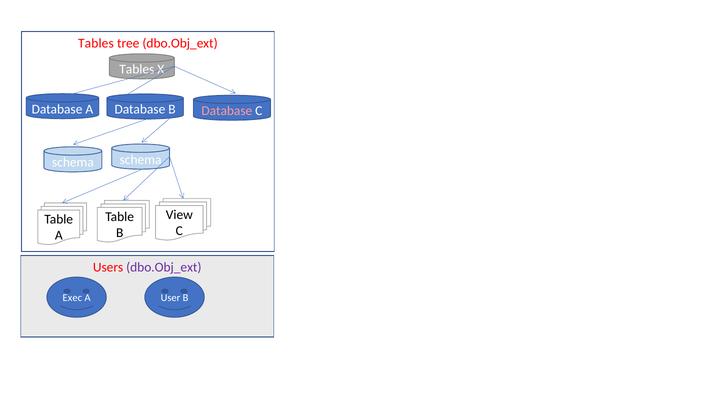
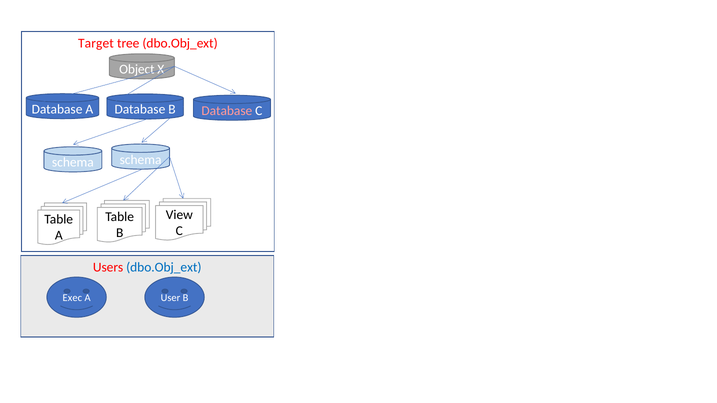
Tables at (96, 43): Tables -> Target
Tables at (137, 69): Tables -> Object
dbo.Obj_ext at (164, 267) colour: purple -> blue
